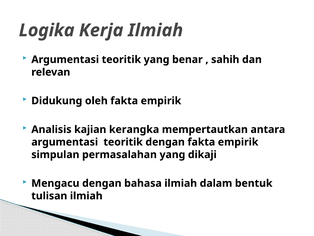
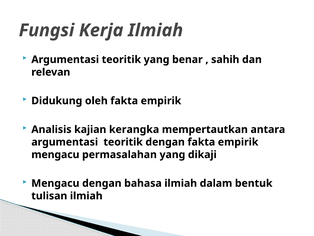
Logika: Logika -> Fungsi
simpulan at (55, 154): simpulan -> mengacu
